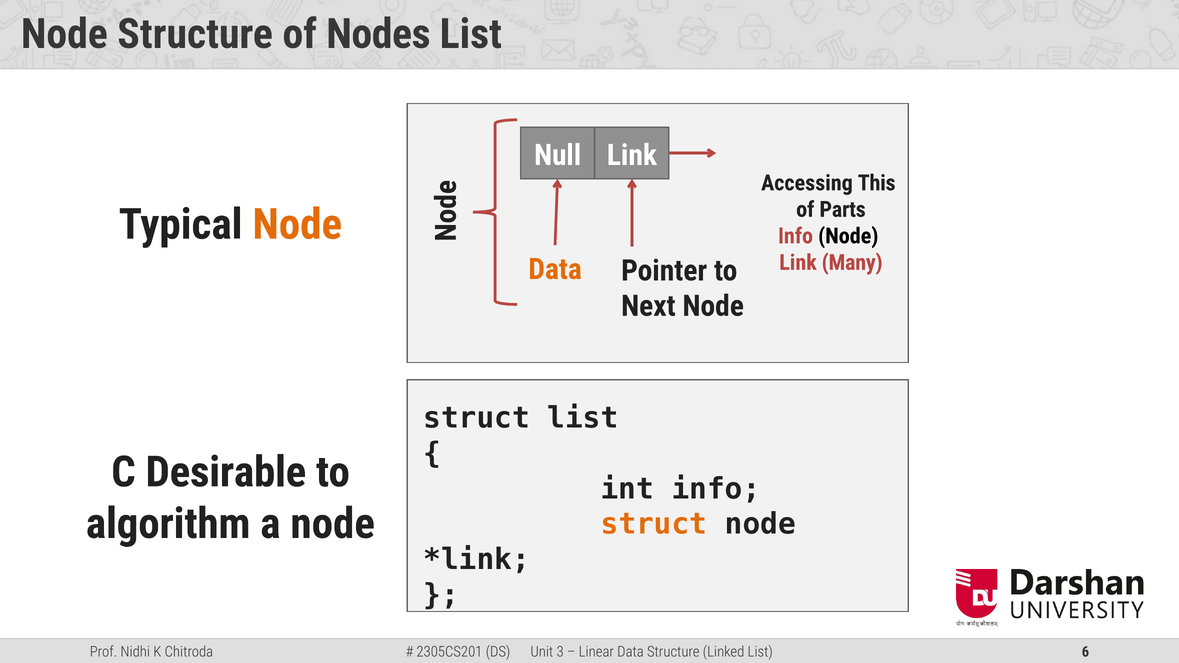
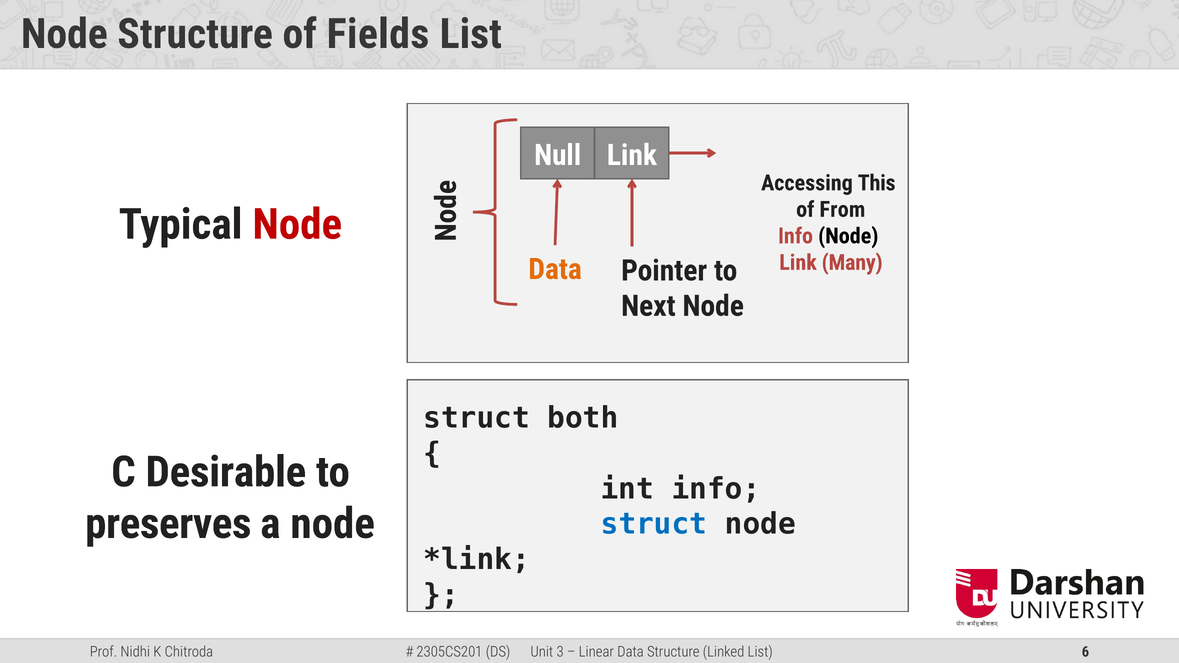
Nodes: Nodes -> Fields
Parts: Parts -> From
Node at (297, 225) colour: orange -> red
struct list: list -> both
algorithm: algorithm -> preserves
struct at (654, 524) colour: orange -> blue
